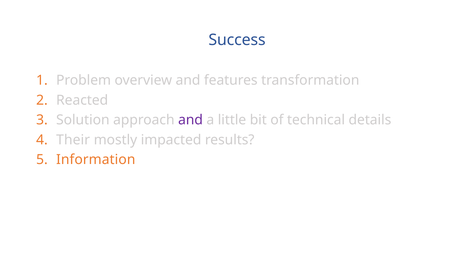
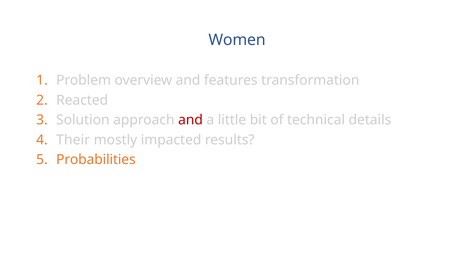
Success: Success -> Women
and at (191, 120) colour: purple -> red
Information: Information -> Probabilities
